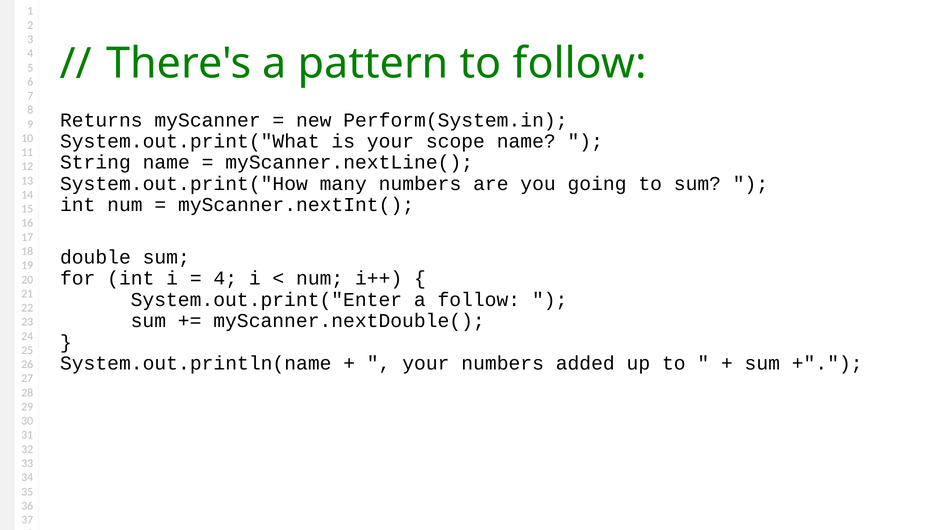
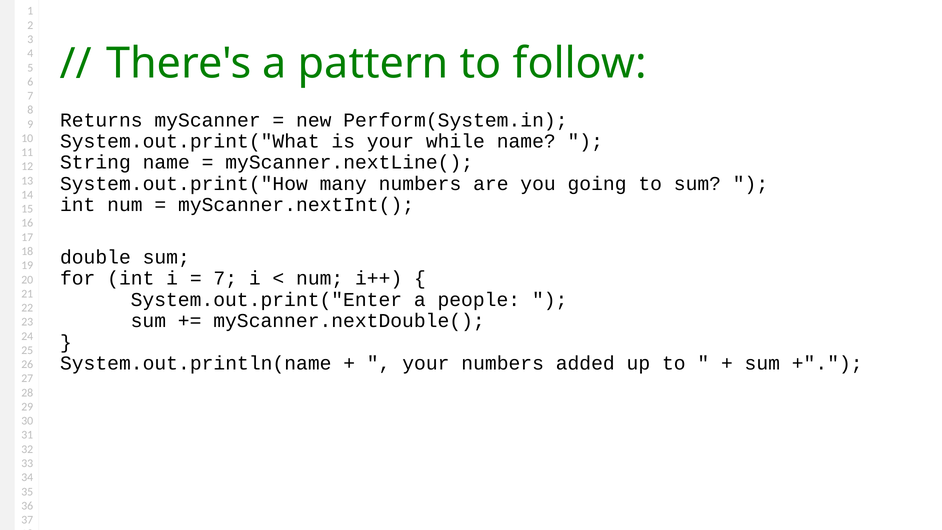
scope: scope -> while
4 at (225, 278): 4 -> 7
a follow: follow -> people
